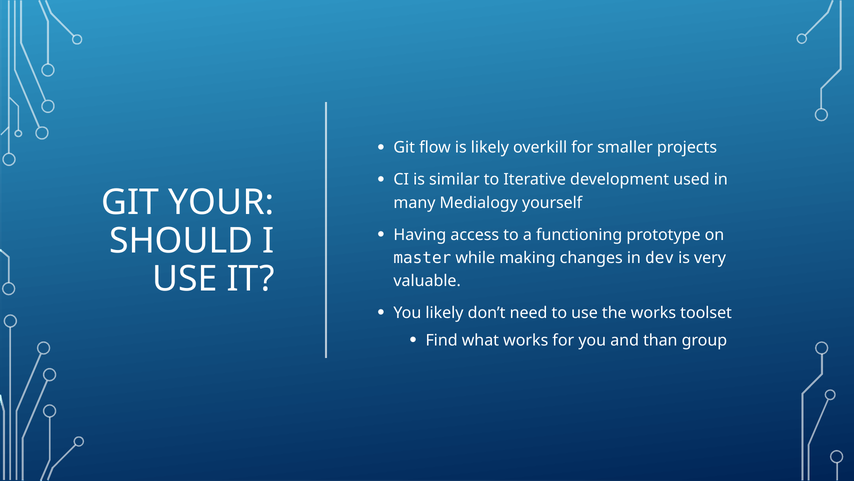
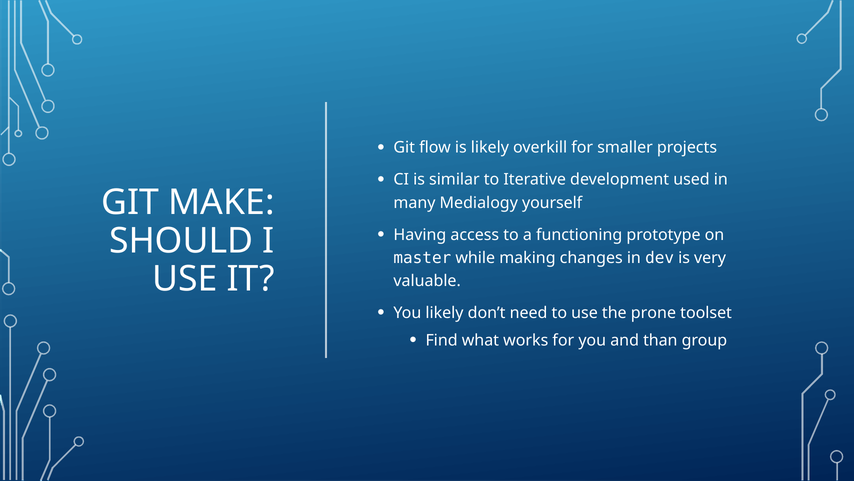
YOUR: YOUR -> MAKE
the works: works -> prone
